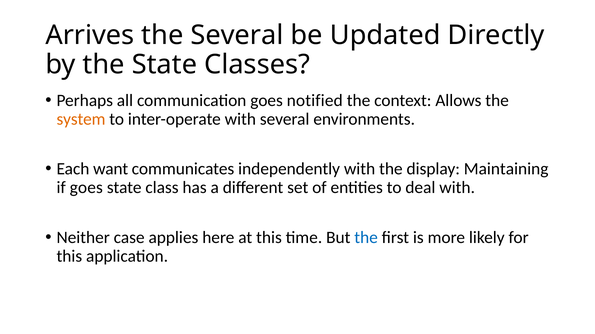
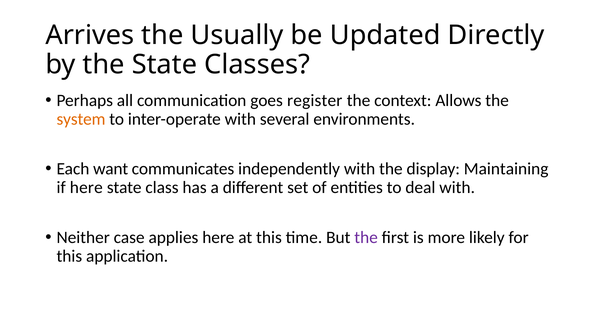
the Several: Several -> Usually
notified: notified -> register
if goes: goes -> here
the at (366, 238) colour: blue -> purple
